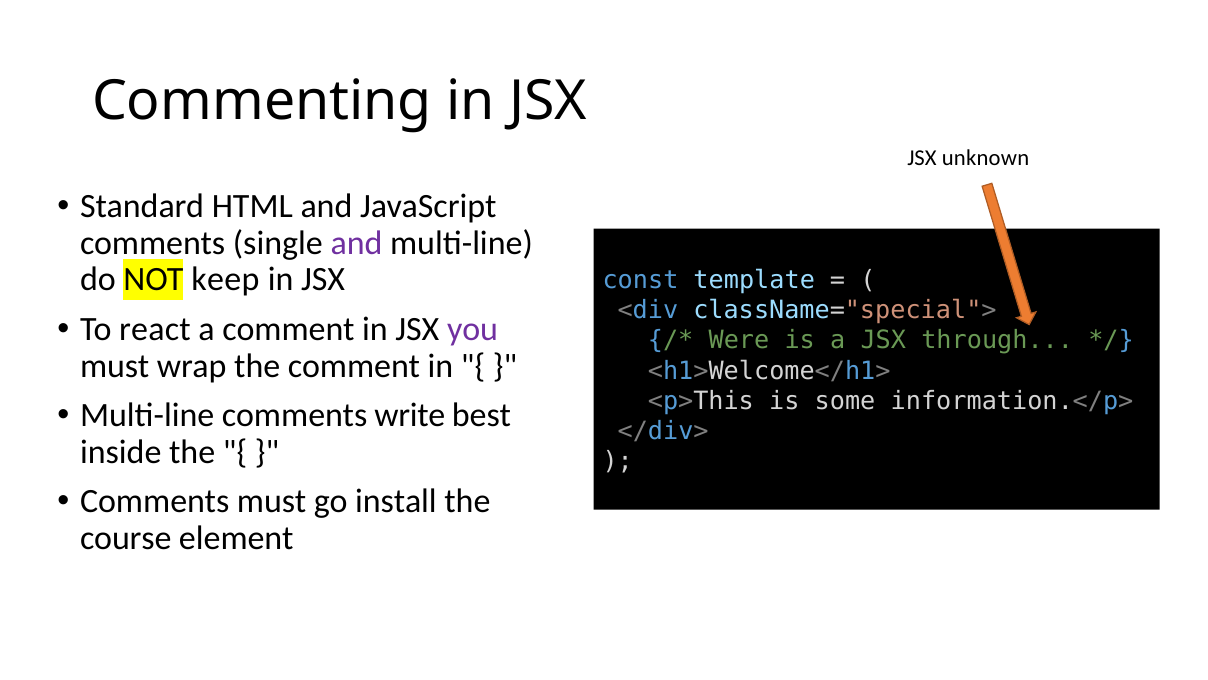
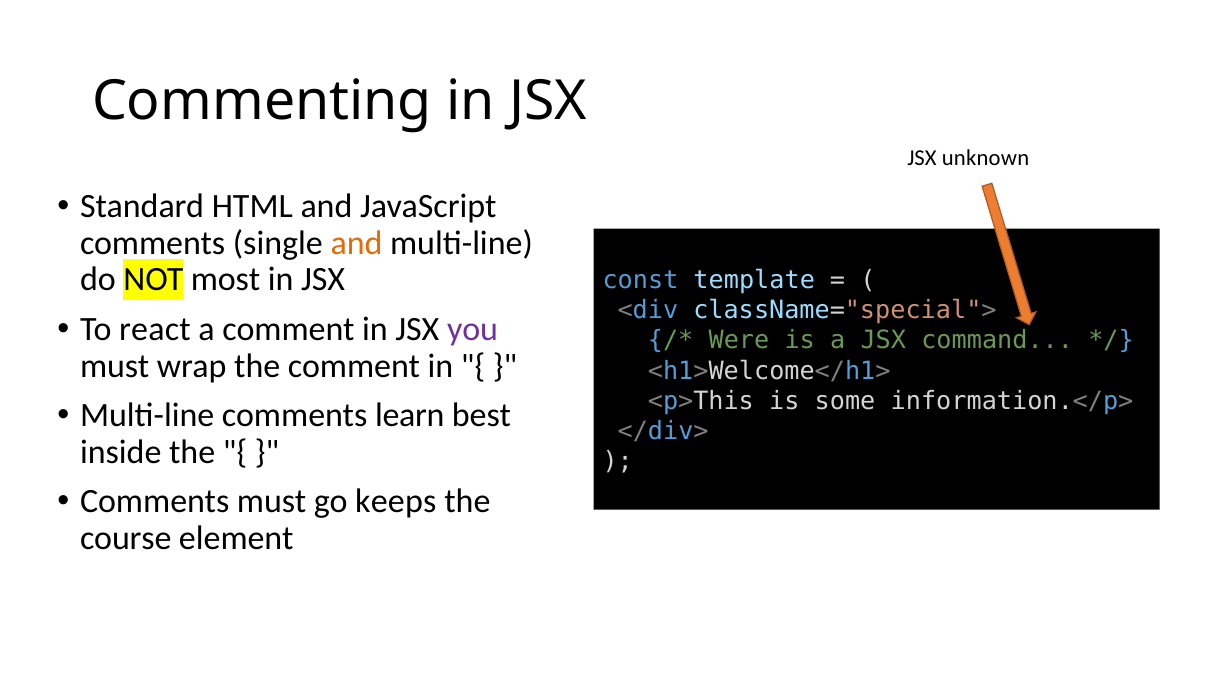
and at (357, 243) colour: purple -> orange
keep: keep -> most
through: through -> command
write: write -> learn
install: install -> keeps
